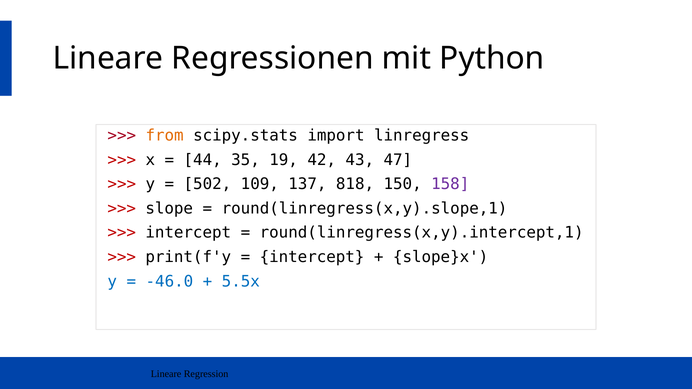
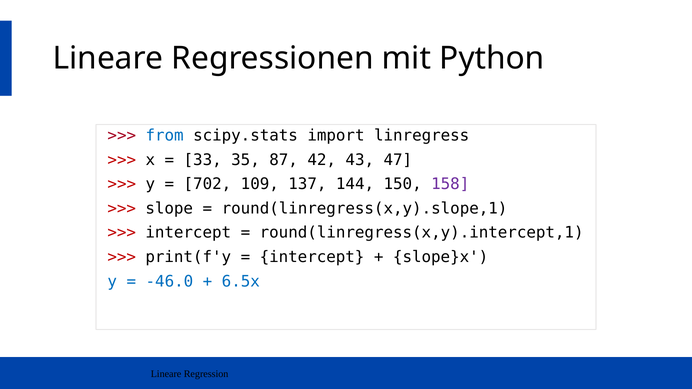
from colour: orange -> blue
44: 44 -> 33
19: 19 -> 87
502: 502 -> 702
818: 818 -> 144
5.5x: 5.5x -> 6.5x
